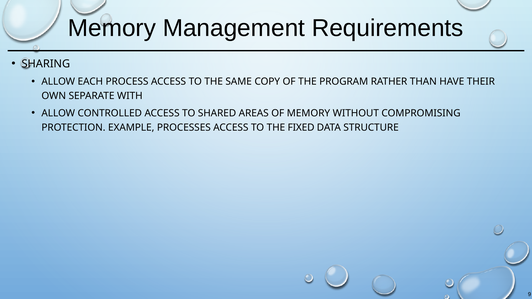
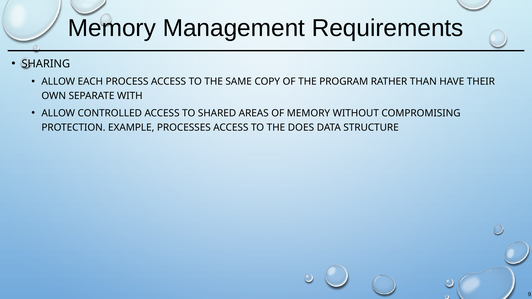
FIXED: FIXED -> DOES
